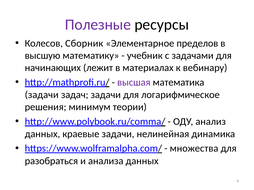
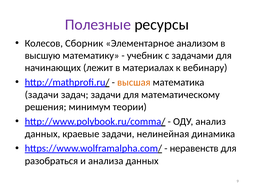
пределов: пределов -> анализом
высшая colour: purple -> orange
логарифмическое: логарифмическое -> математическому
множества: множества -> неравенств
